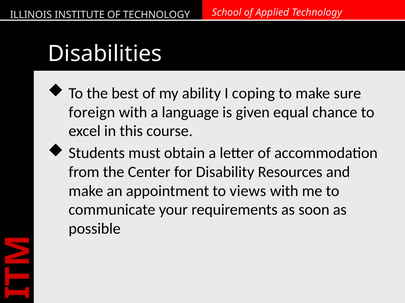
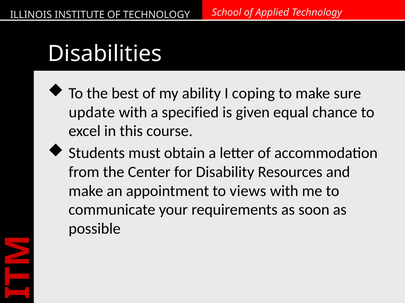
foreign: foreign -> update
language: language -> specified
